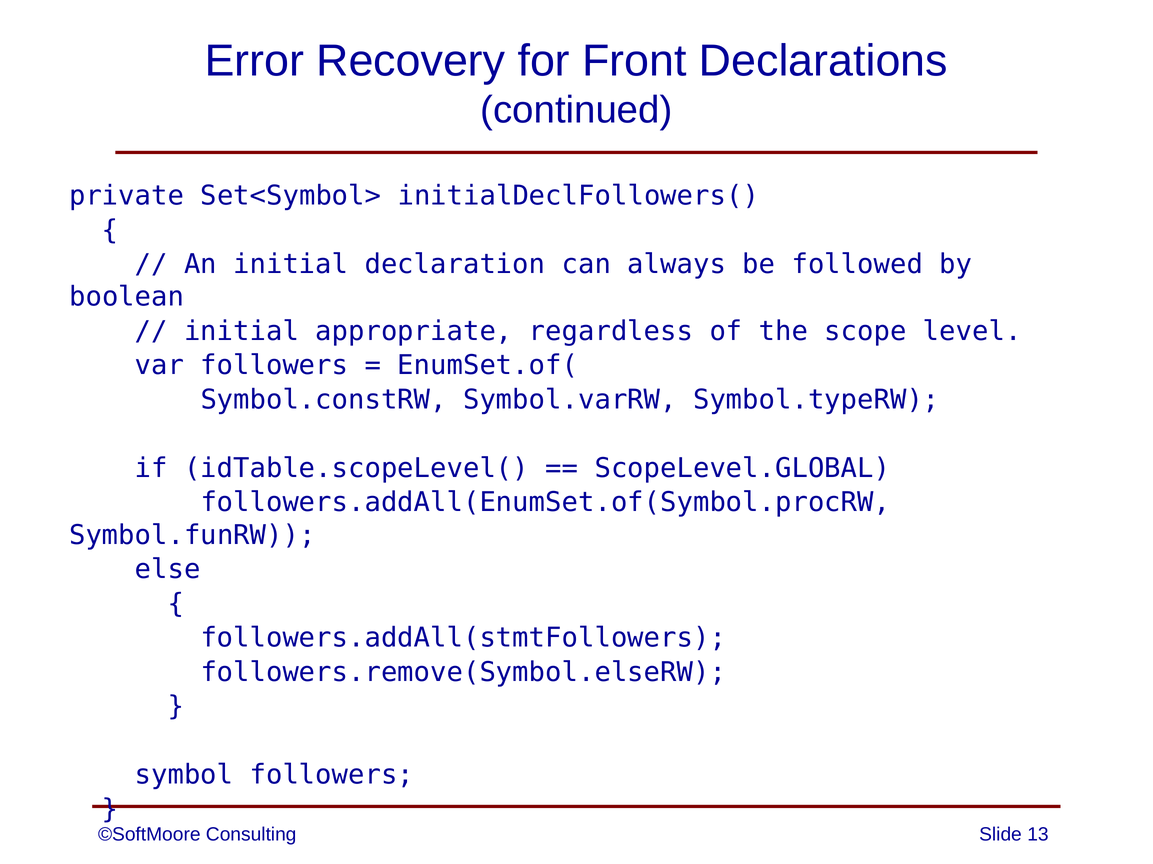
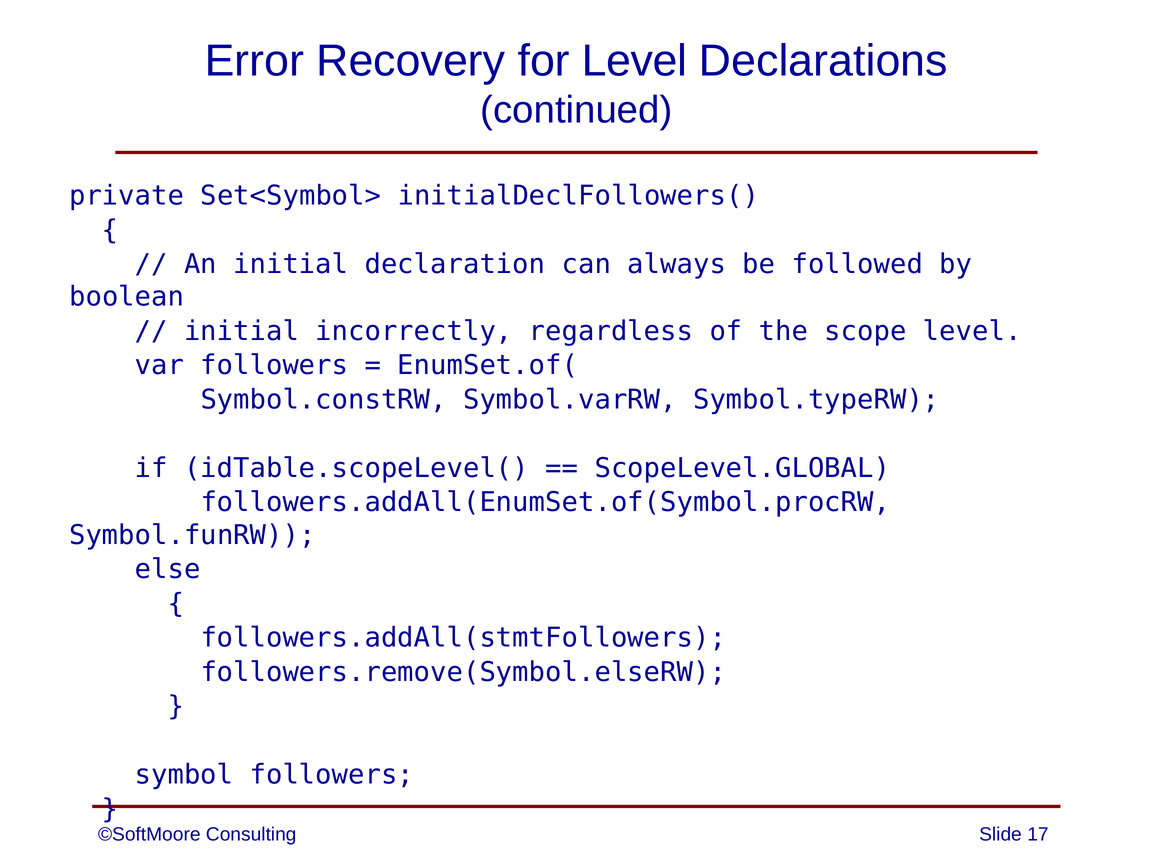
for Front: Front -> Level
appropriate: appropriate -> incorrectly
13: 13 -> 17
